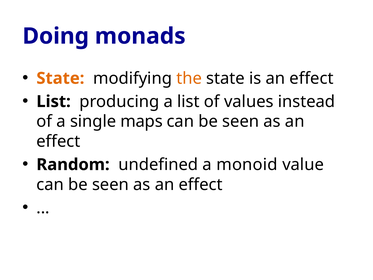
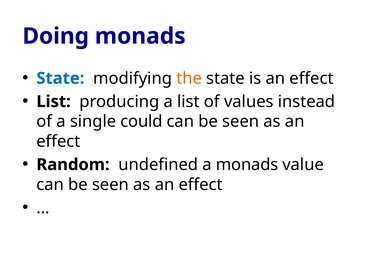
State at (60, 78) colour: orange -> blue
maps: maps -> could
a monoid: monoid -> monads
